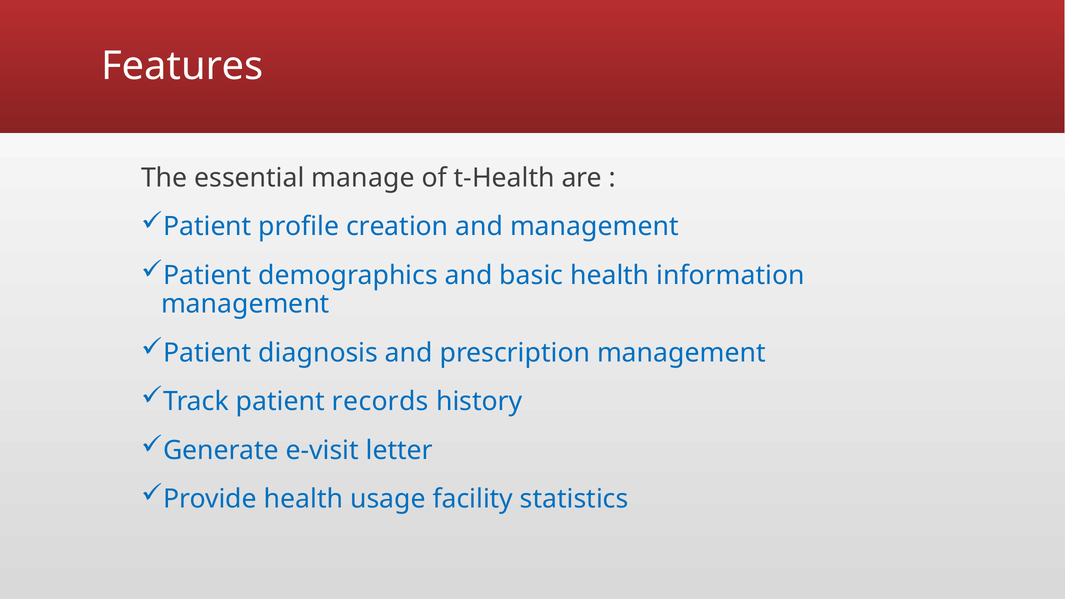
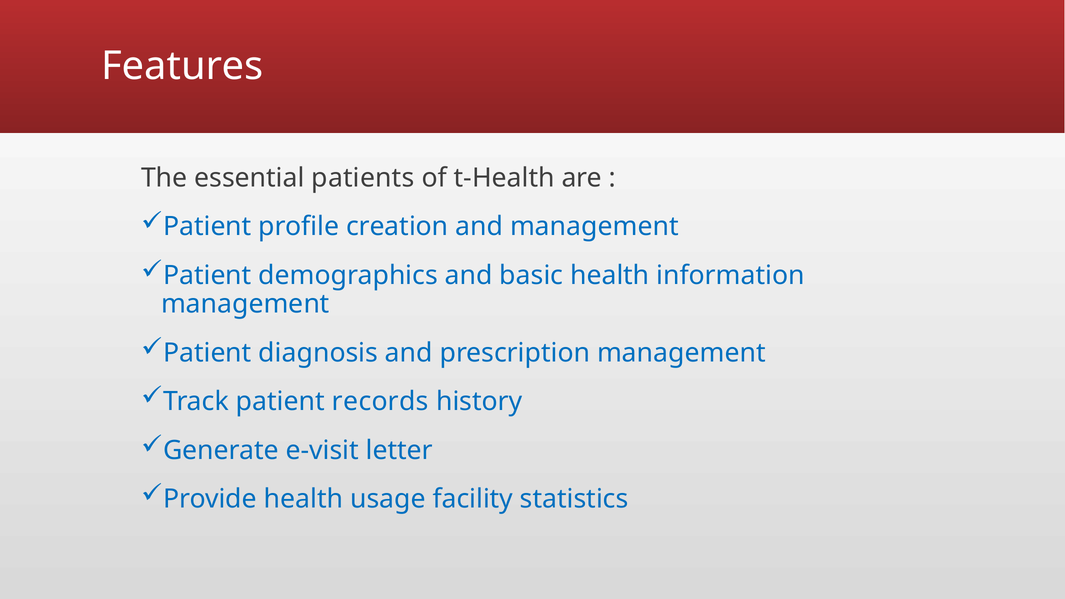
manage: manage -> patients
